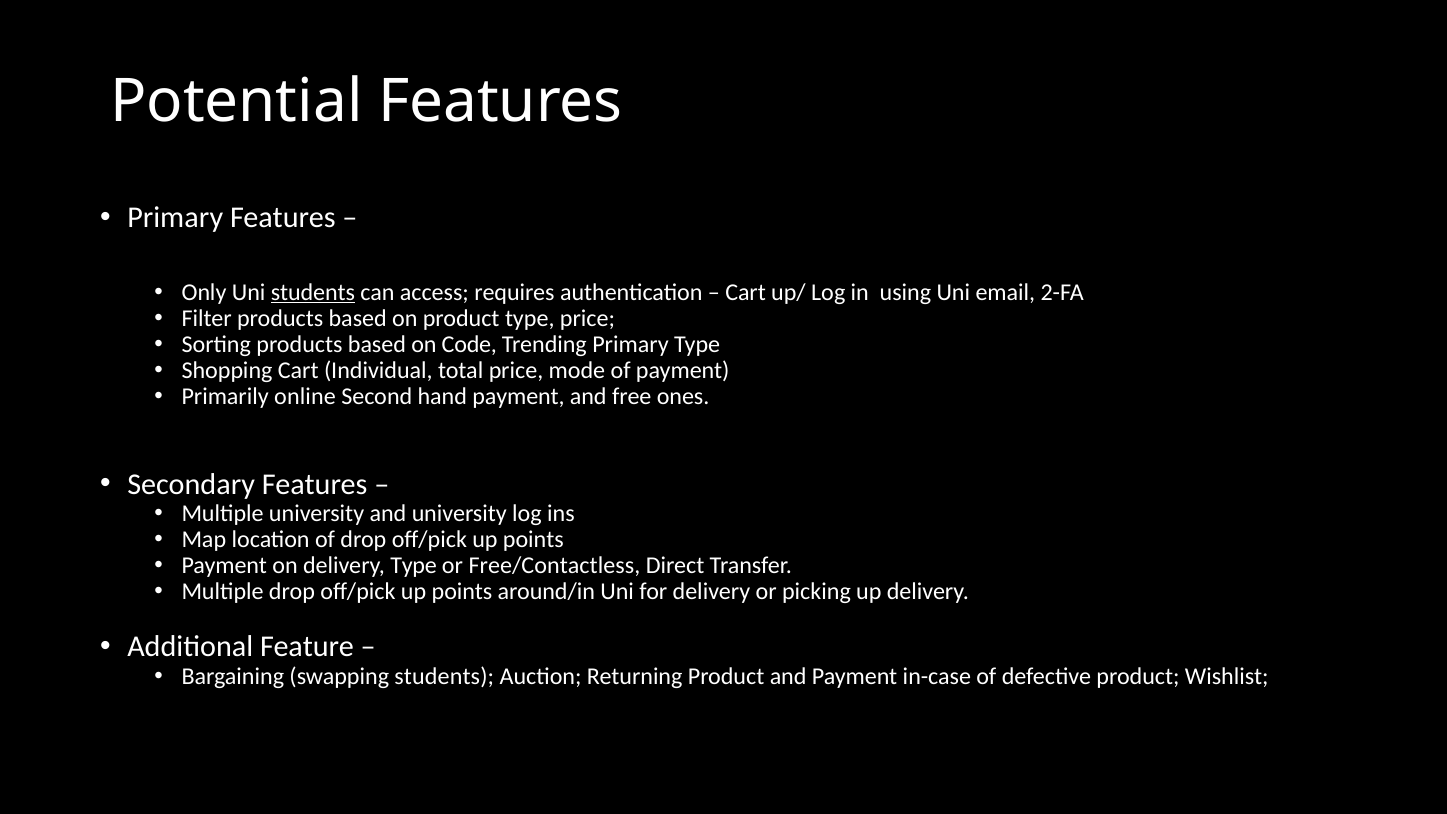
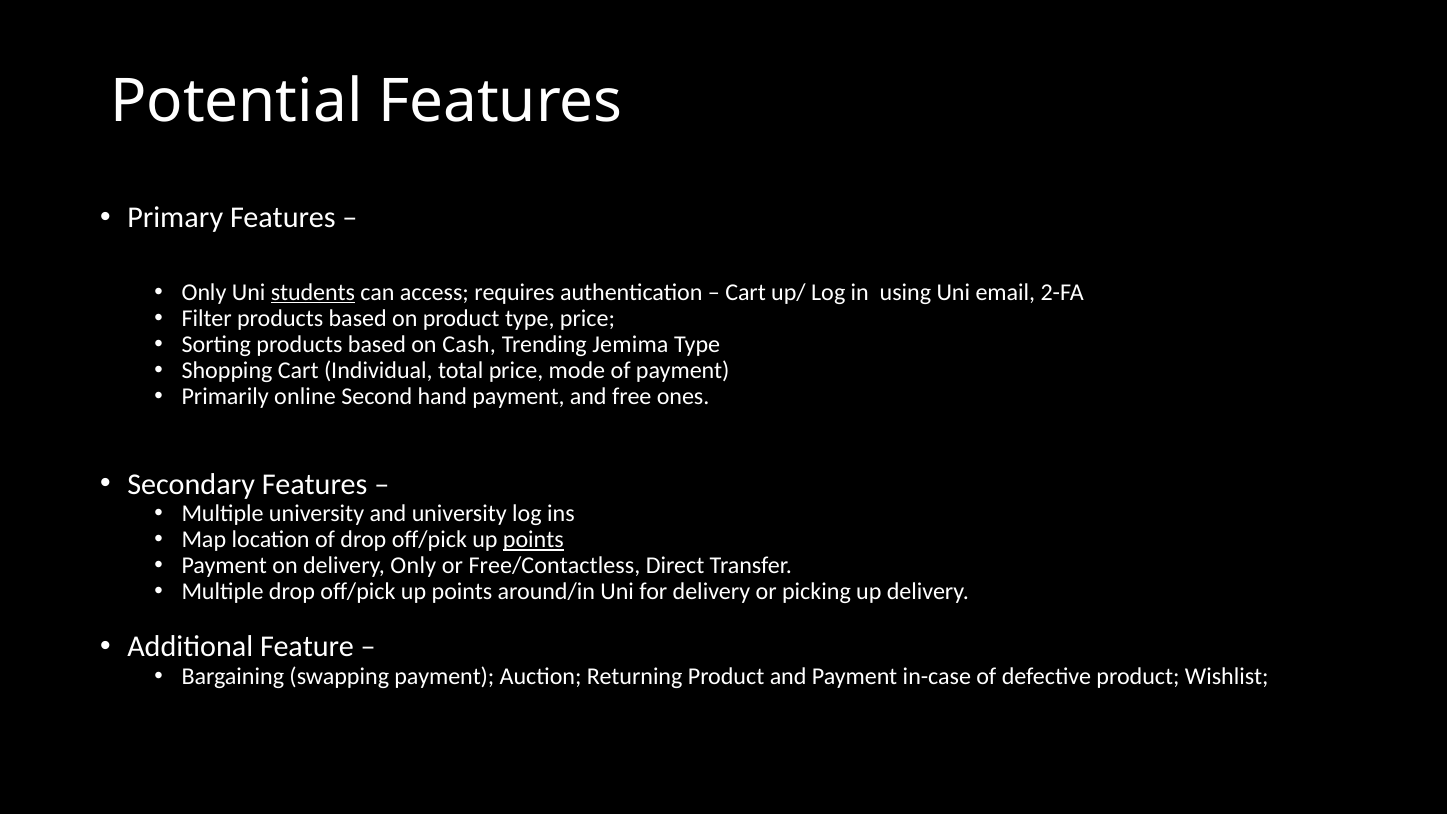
Code: Code -> Cash
Trending Primary: Primary -> Jemima
points at (533, 540) underline: none -> present
delivery Type: Type -> Only
swapping students: students -> payment
